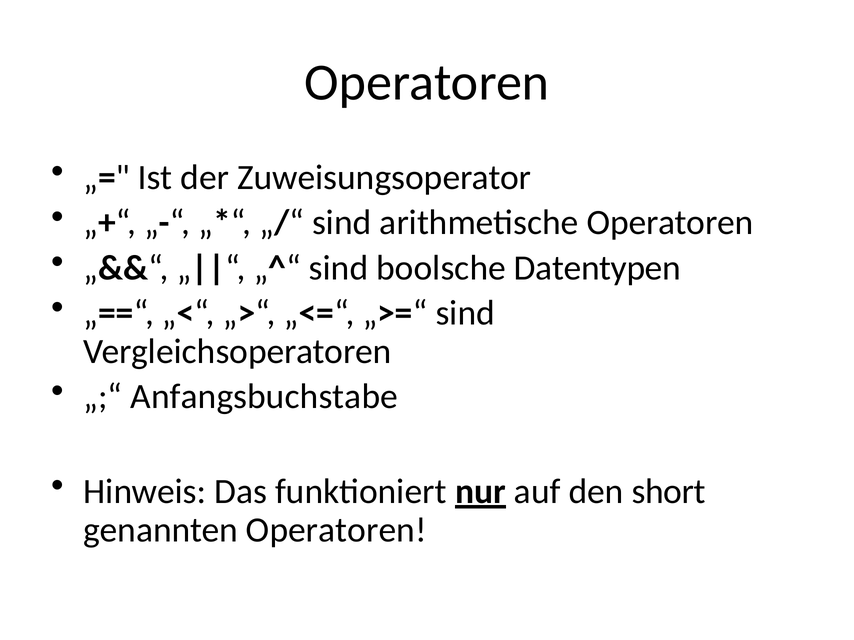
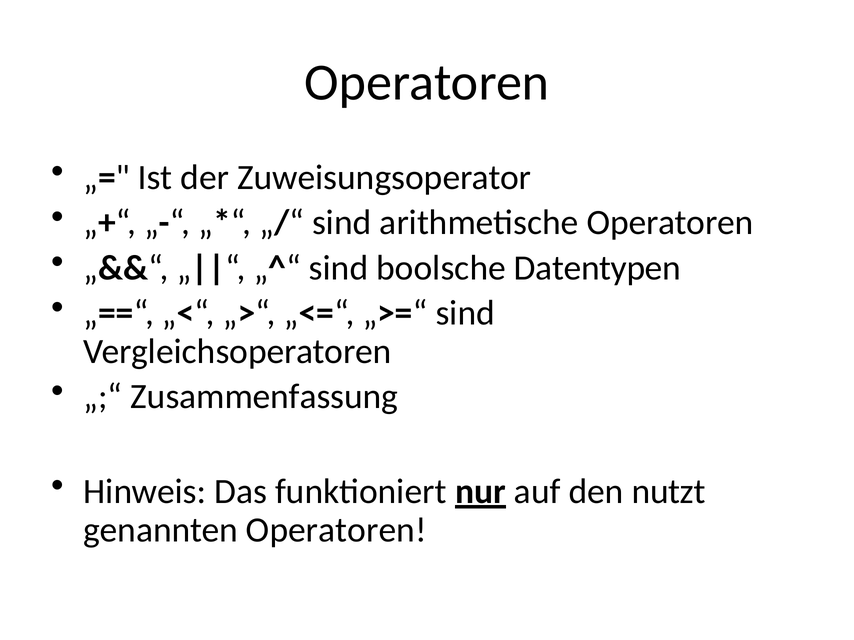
Anfangsbuchstabe: Anfangsbuchstabe -> Zusammenfassung
short: short -> nutzt
